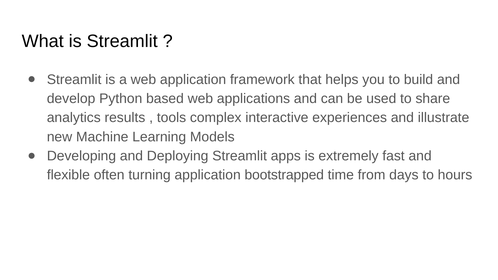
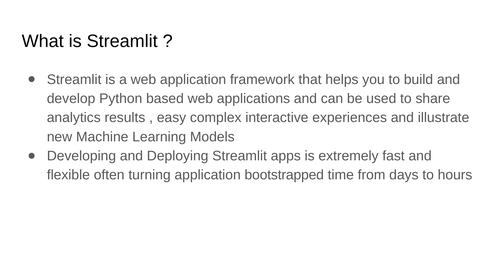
tools: tools -> easy
